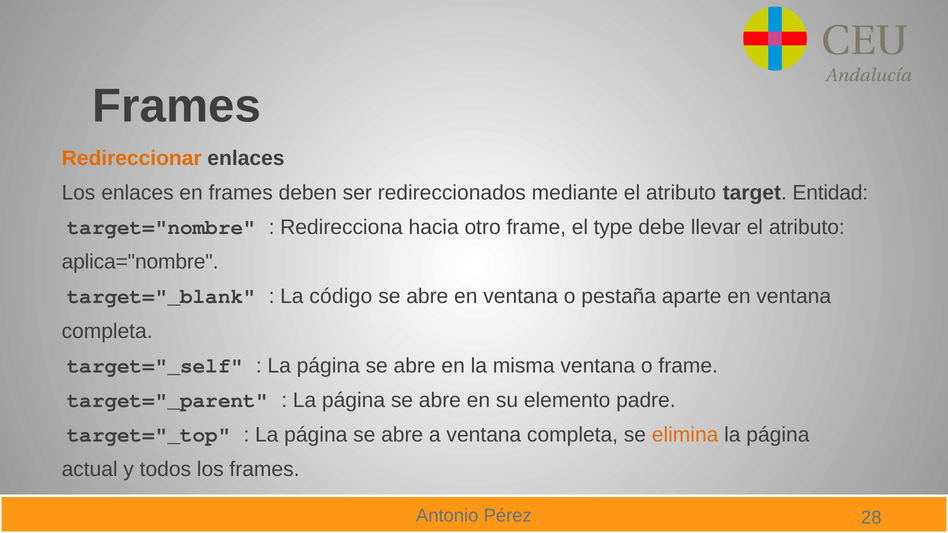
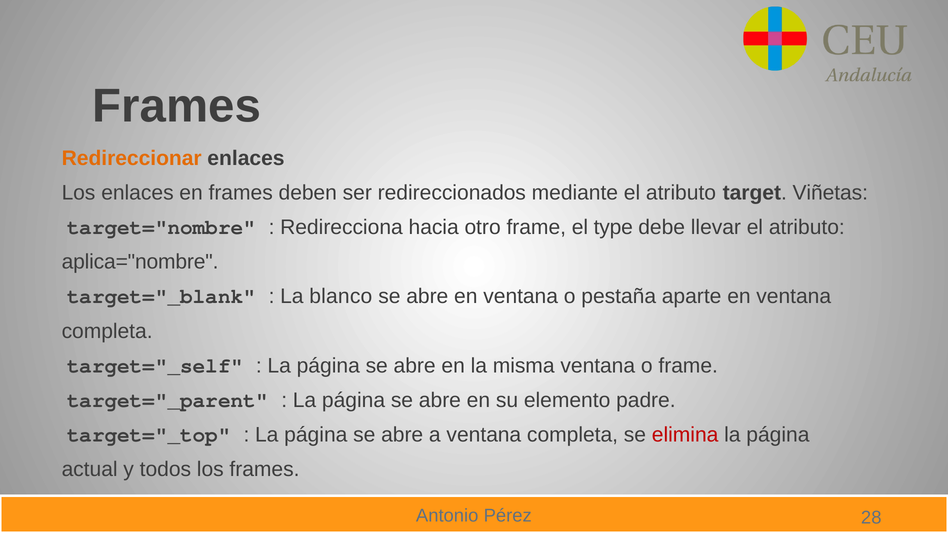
Entidad: Entidad -> Viñetas
código: código -> blanco
elimina colour: orange -> red
